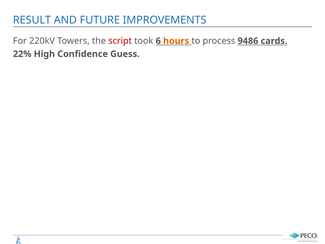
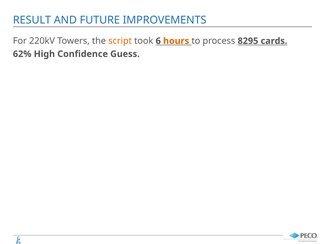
script colour: red -> orange
9486: 9486 -> 8295
22%: 22% -> 62%
